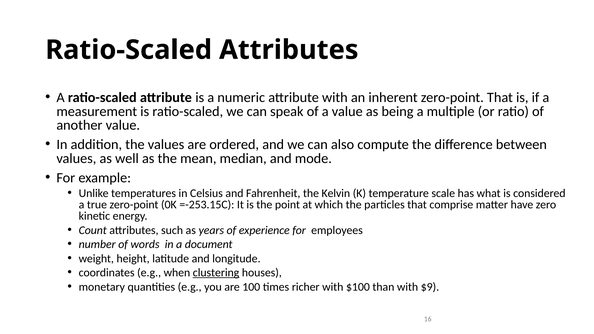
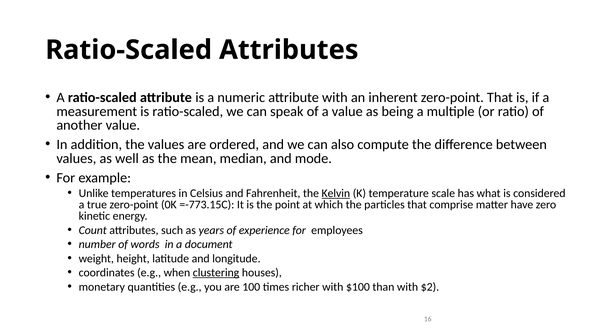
Kelvin underline: none -> present
=-253.15C: =-253.15C -> =-773.15C
$9: $9 -> $2
